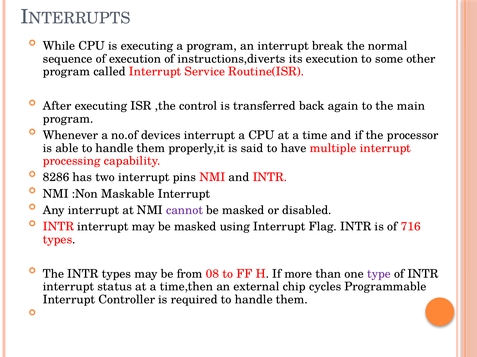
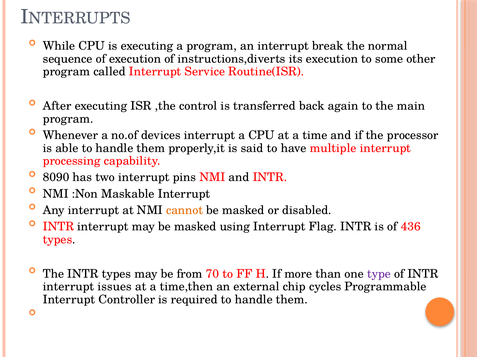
8286: 8286 -> 8090
cannot colour: purple -> orange
716: 716 -> 436
08: 08 -> 70
status: status -> issues
